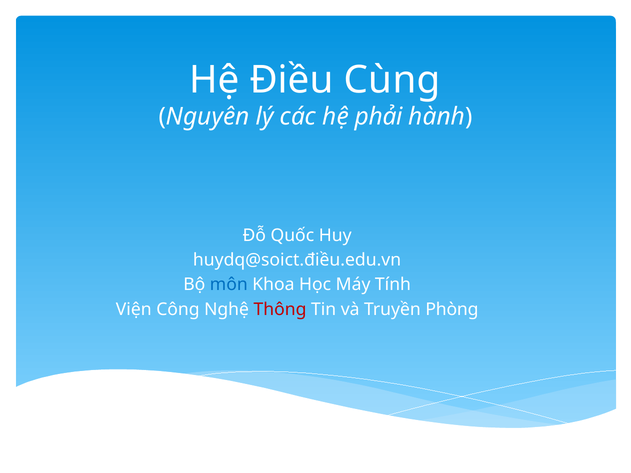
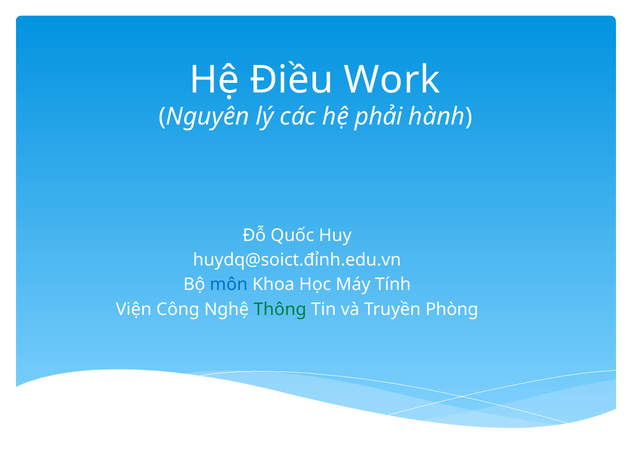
Cùng: Cùng -> Work
huydq@soict.điều.edu.vn: huydq@soict.điều.edu.vn -> huydq@soict.đỉnh.edu.vn
Thông colour: red -> green
